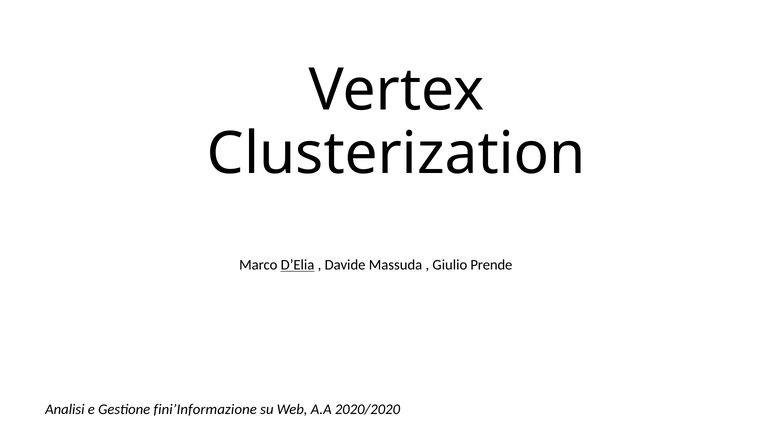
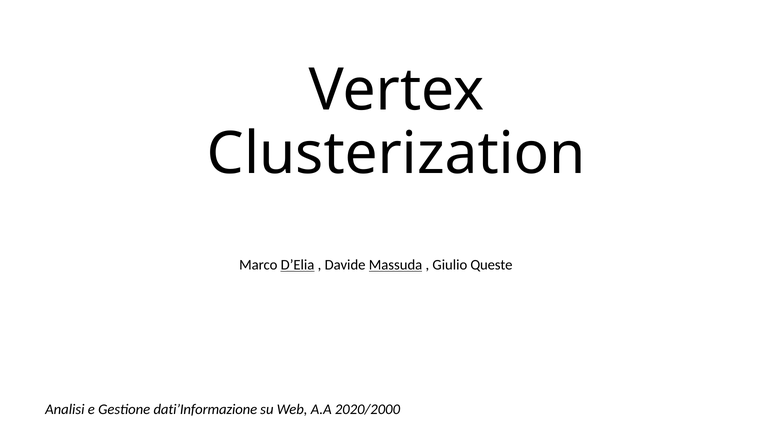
Massuda underline: none -> present
Prende: Prende -> Queste
fini’Informazione: fini’Informazione -> dati’Informazione
2020/2020: 2020/2020 -> 2020/2000
